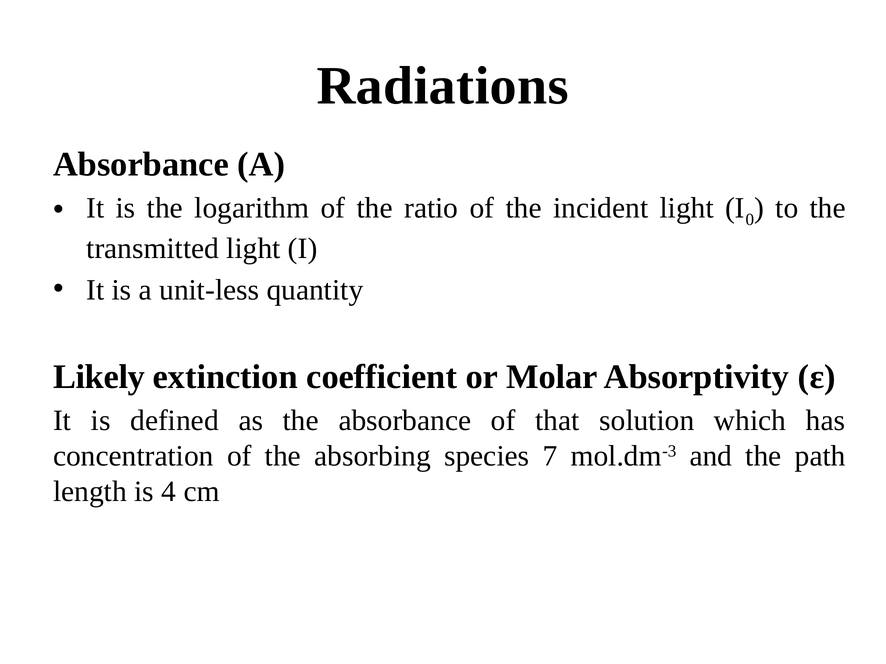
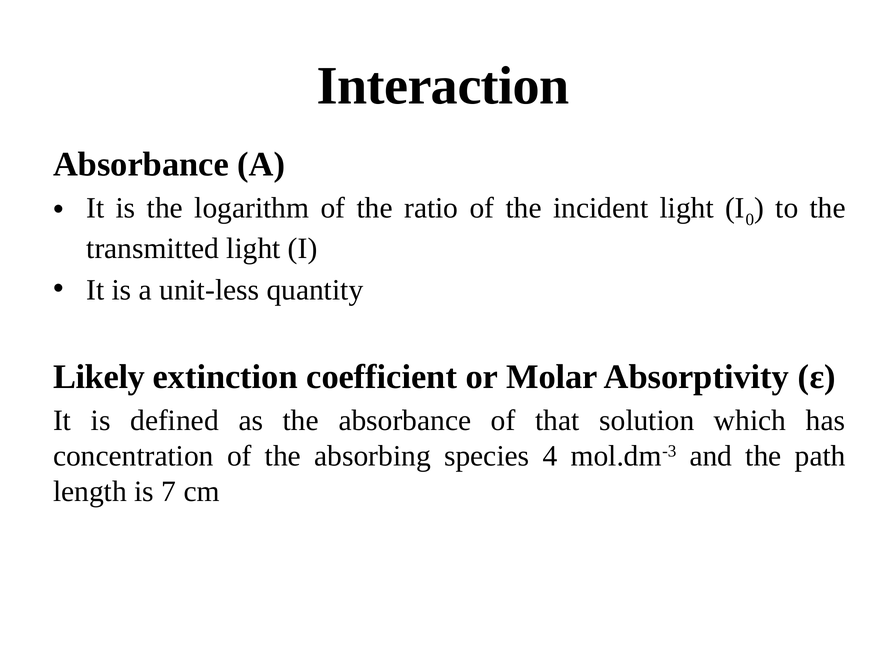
Radiations: Radiations -> Interaction
7: 7 -> 4
4: 4 -> 7
